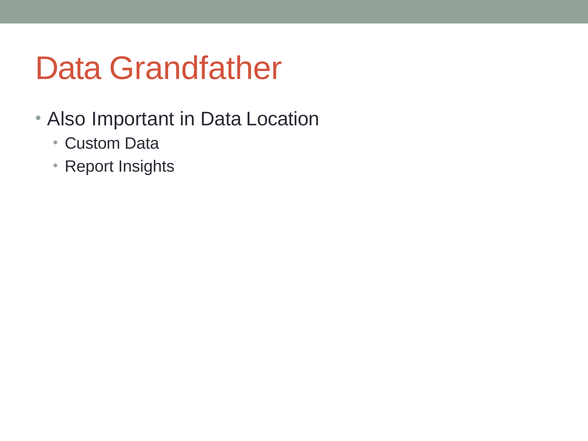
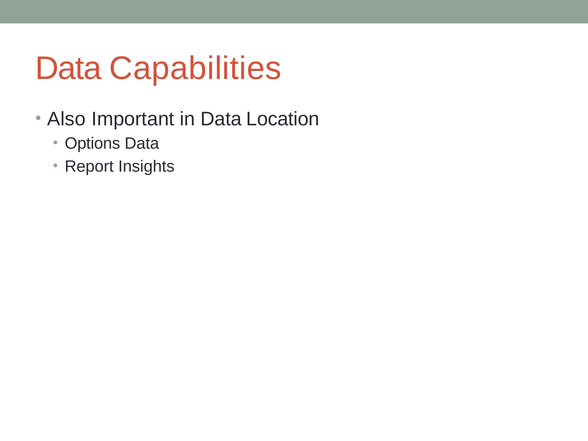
Grandfather: Grandfather -> Capabilities
Custom: Custom -> Options
